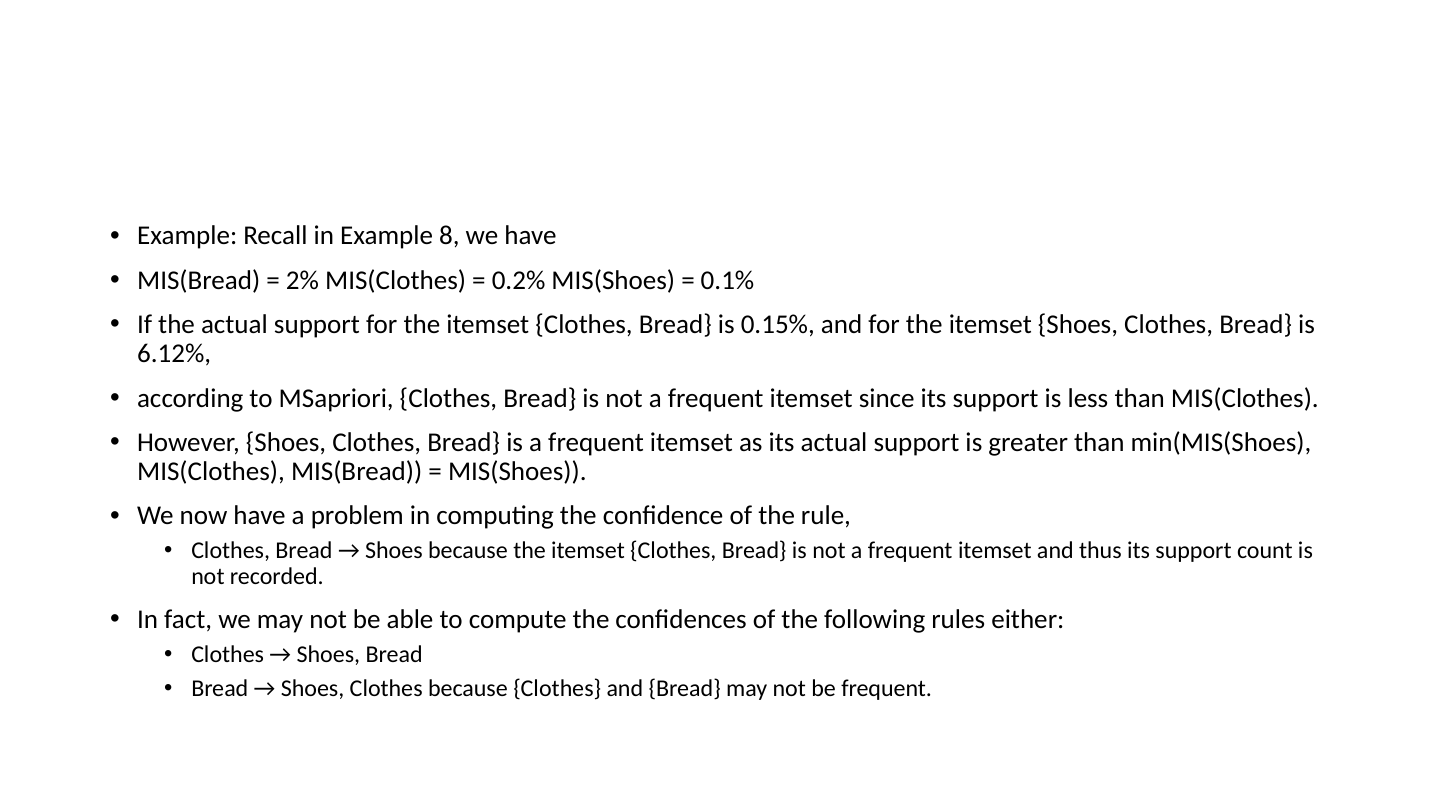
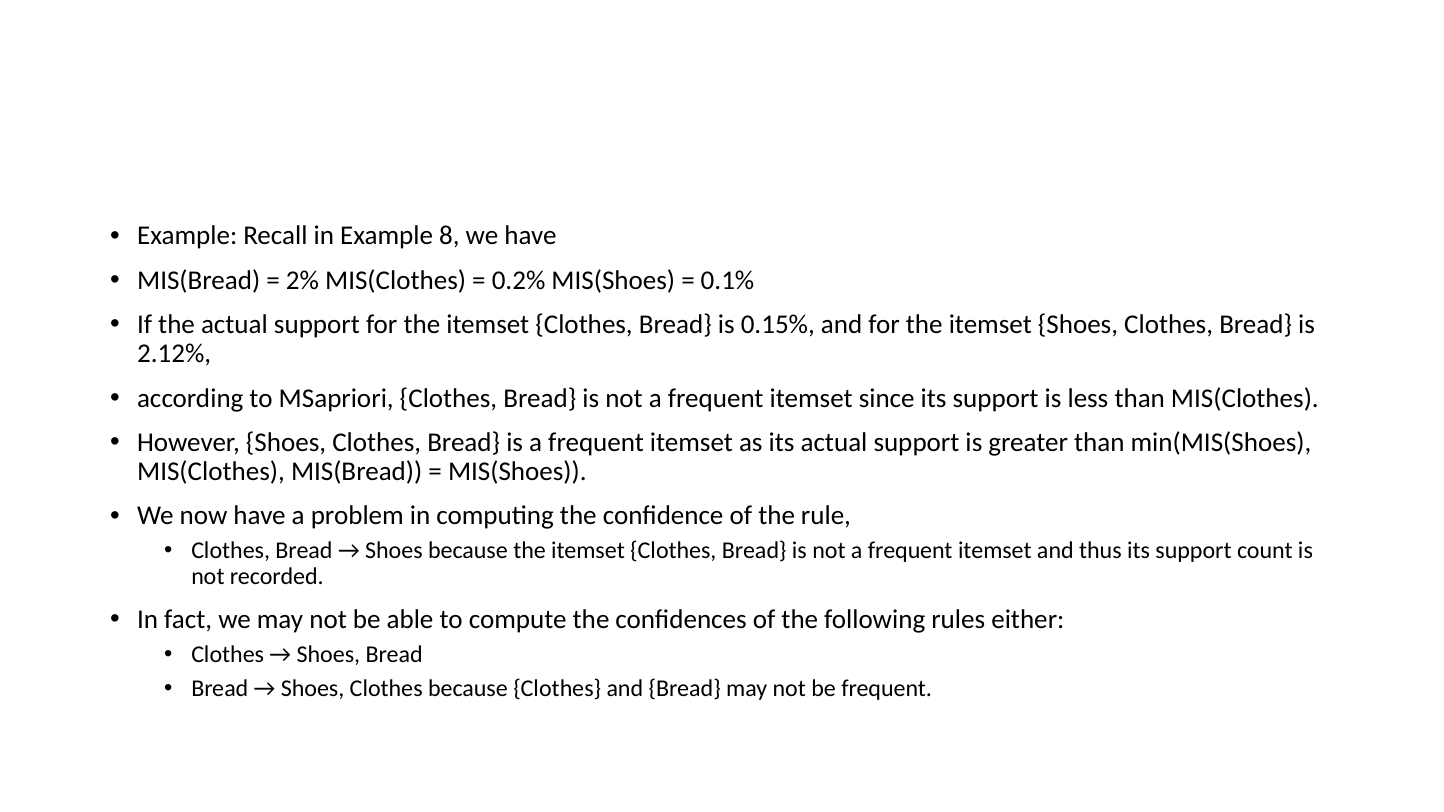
6.12%: 6.12% -> 2.12%
